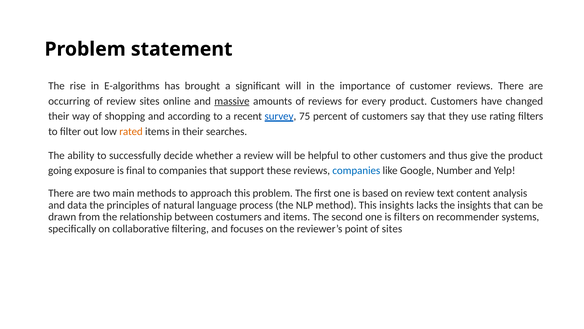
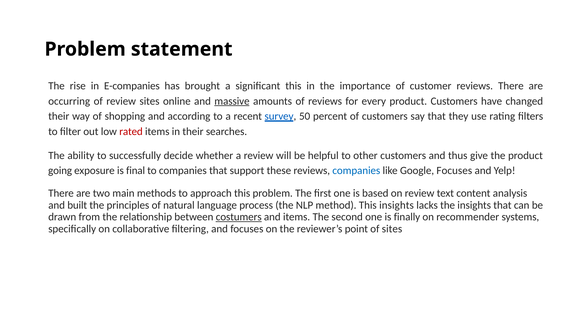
E-algorithms: E-algorithms -> E-companies
significant will: will -> this
75: 75 -> 50
rated colour: orange -> red
Google Number: Number -> Focuses
data: data -> built
costumers underline: none -> present
is filters: filters -> finally
